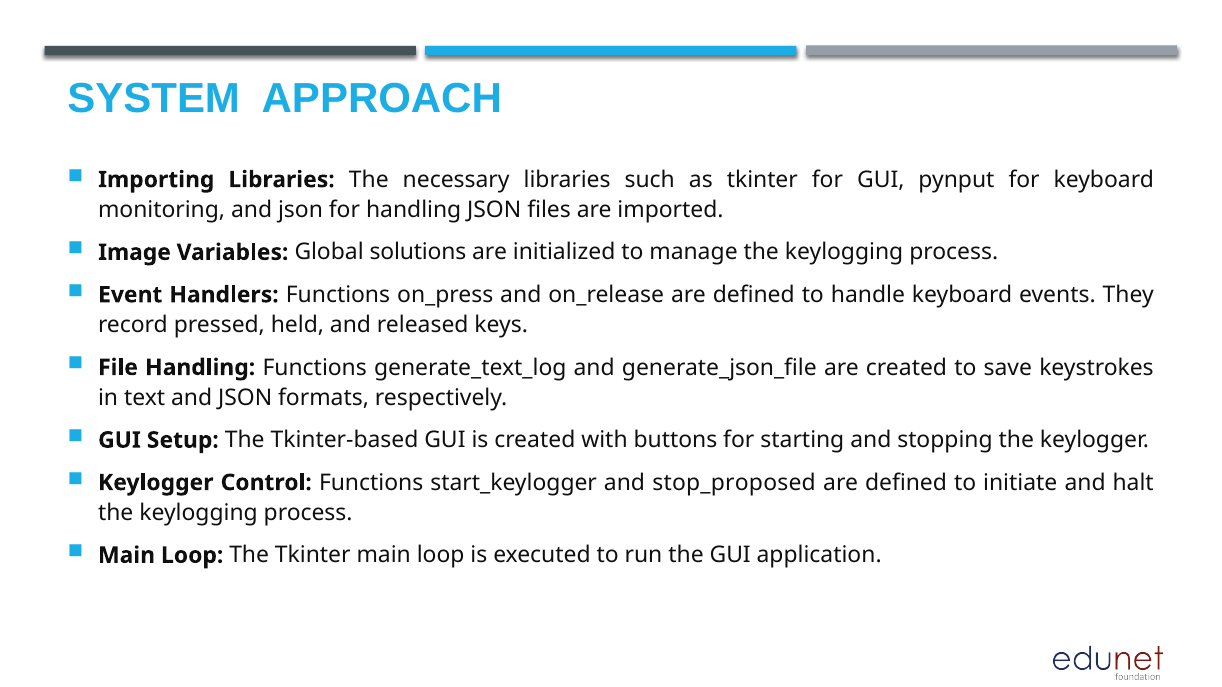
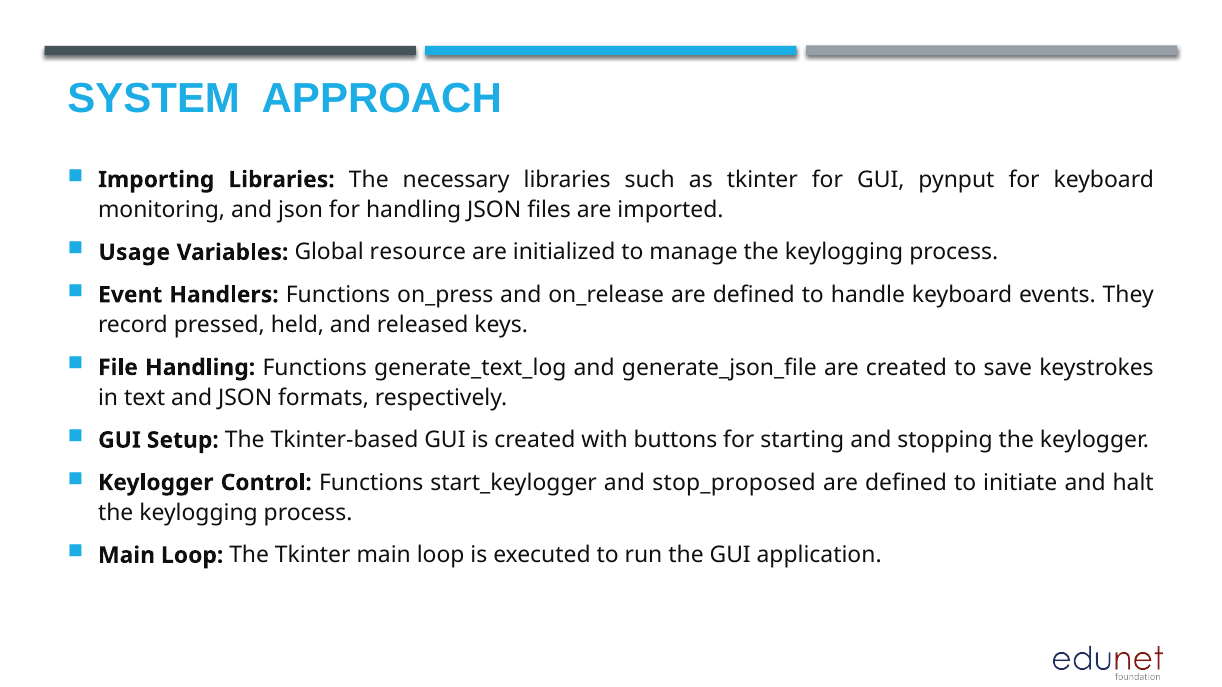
Image: Image -> Usage
solutions: solutions -> resource
